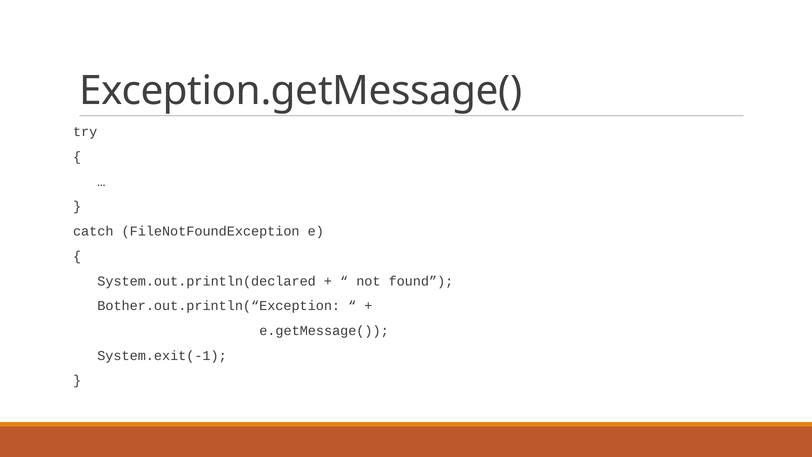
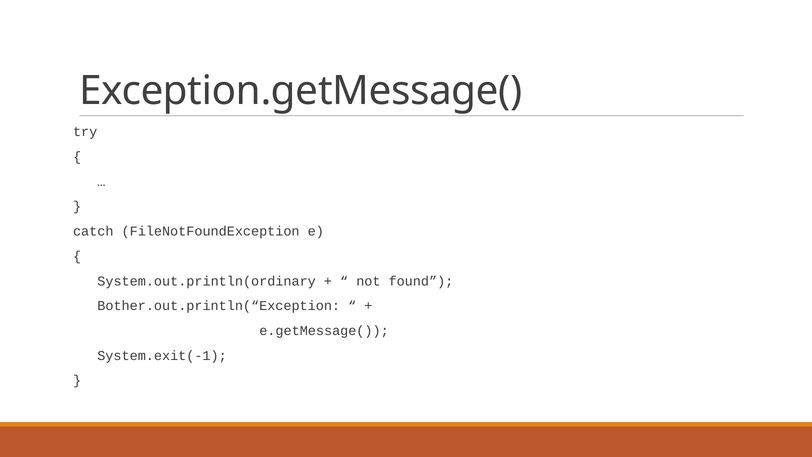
System.out.println(declared: System.out.println(declared -> System.out.println(ordinary
